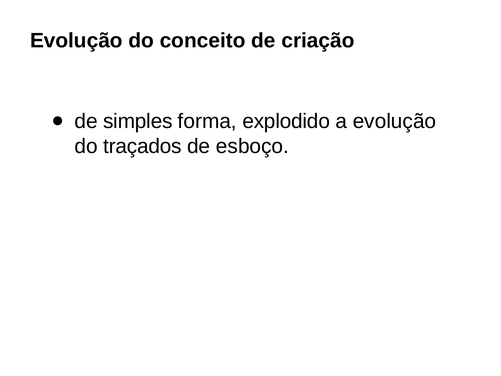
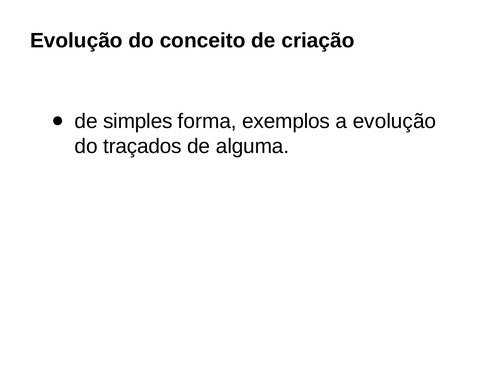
explodido: explodido -> exemplos
esboço: esboço -> alguma
